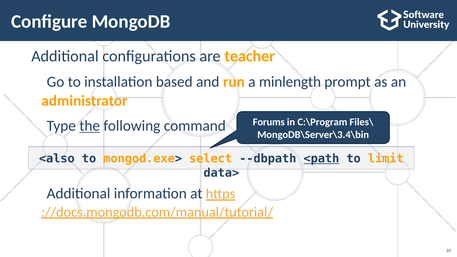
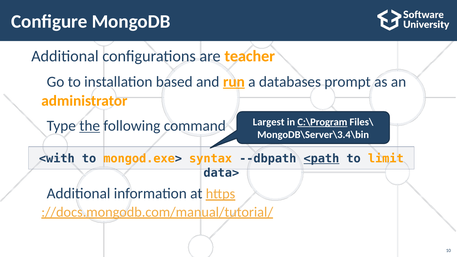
run underline: none -> present
minlength: minlength -> databases
Forums: Forums -> Largest
C:\Program underline: none -> present
<also: <also -> <with
select: select -> syntax
